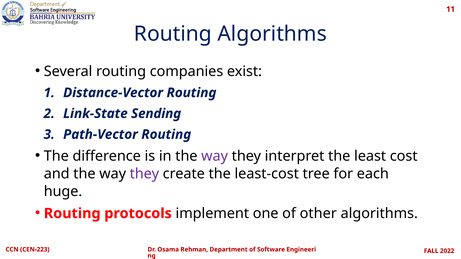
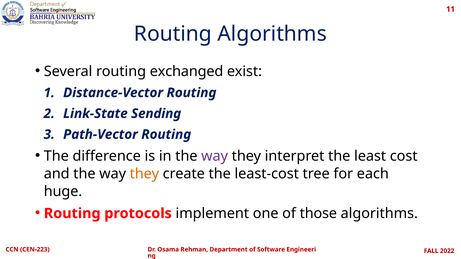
companies: companies -> exchanged
they at (144, 174) colour: purple -> orange
other: other -> those
